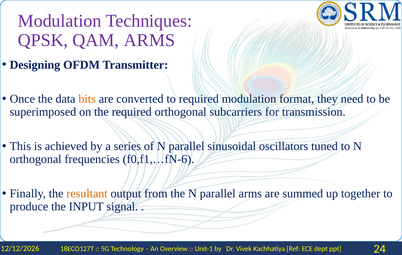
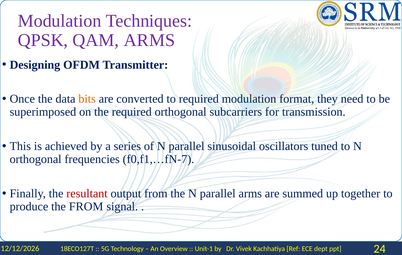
f0,f1,…fN-6: f0,f1,…fN-6 -> f0,f1,…fN-7
resultant colour: orange -> red
the INPUT: INPUT -> FROM
